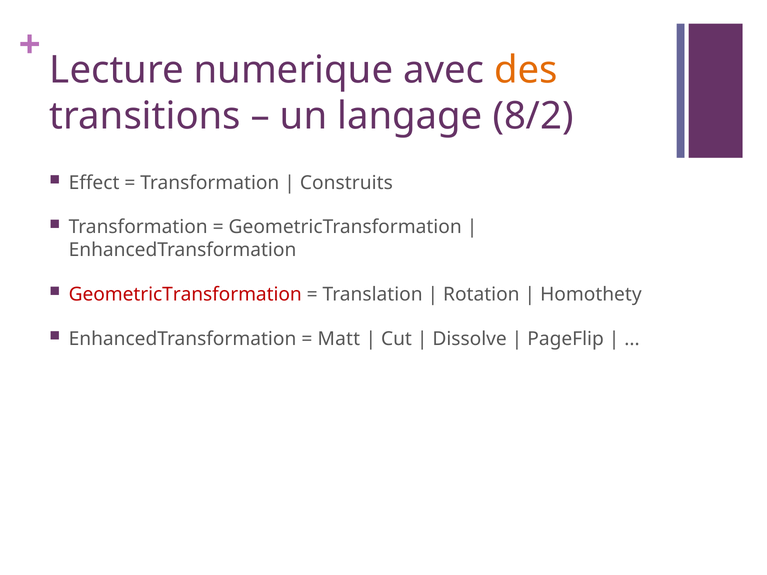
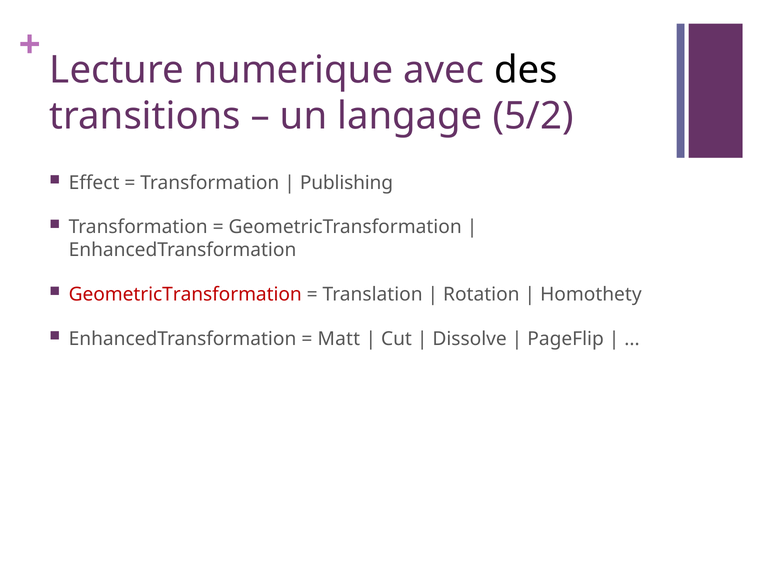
des colour: orange -> black
8/2: 8/2 -> 5/2
Construits: Construits -> Publishing
